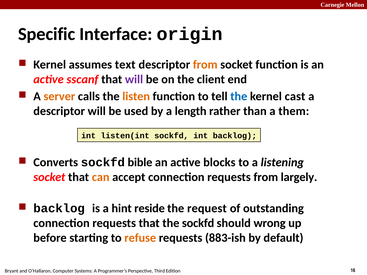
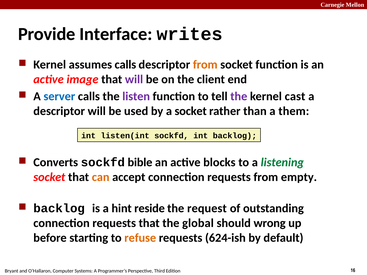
Specific: Specific -> Provide
origin: origin -> writes
assumes text: text -> calls
sscanf: sscanf -> image
server colour: orange -> blue
listen colour: orange -> purple
the at (239, 97) colour: blue -> purple
a length: length -> socket
listening colour: black -> green
largely: largely -> empty
the sockfd: sockfd -> global
883-ish: 883-ish -> 624-ish
